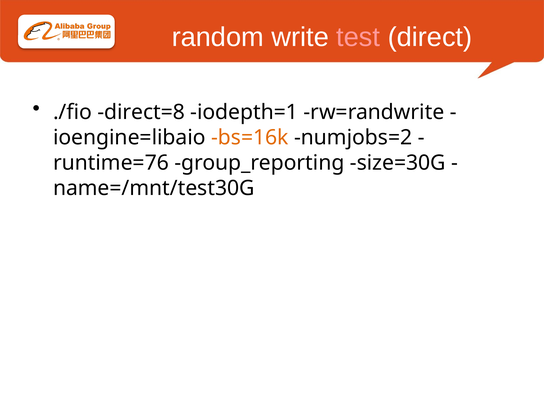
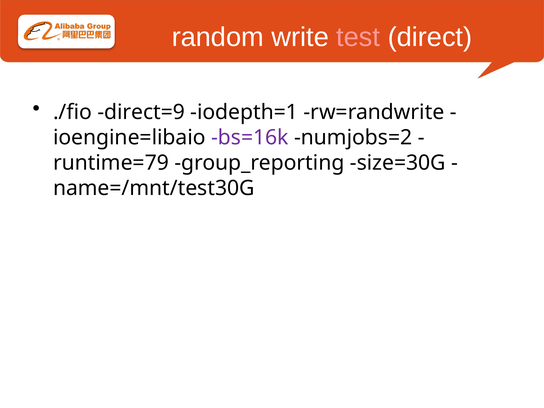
direct=8: direct=8 -> direct=9
bs=16k colour: orange -> purple
runtime=76: runtime=76 -> runtime=79
